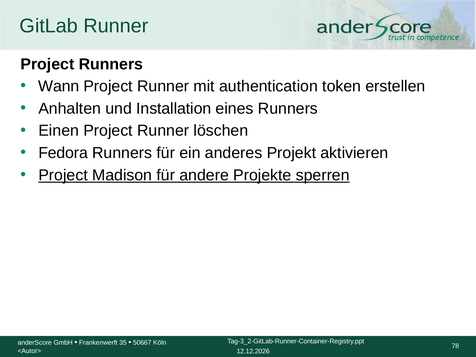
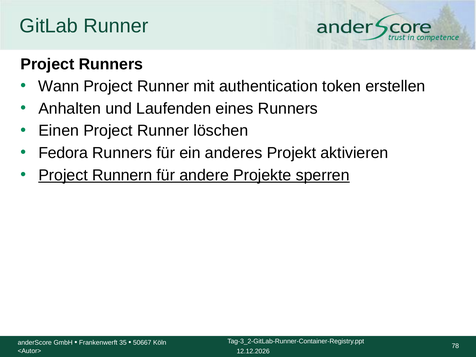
Installation: Installation -> Laufenden
Madison: Madison -> Runnern
